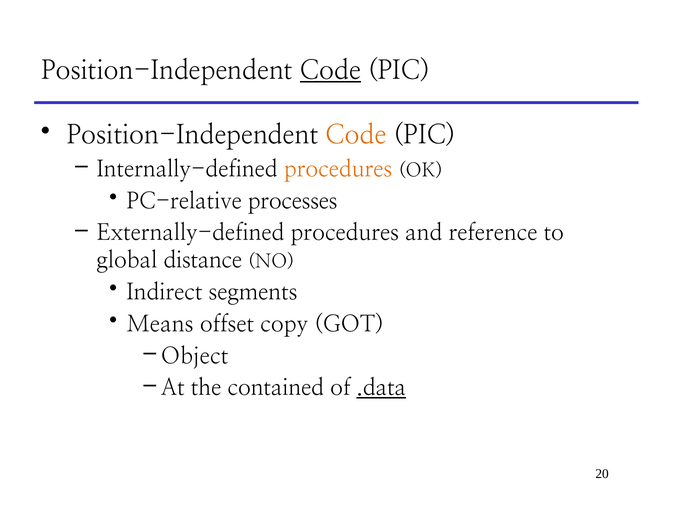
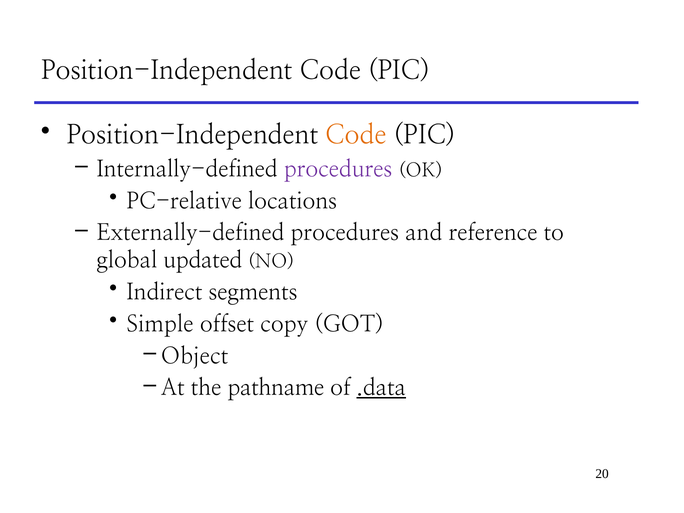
Code at (330, 70) underline: present -> none
procedures at (338, 169) colour: orange -> purple
processes: processes -> locations
distance: distance -> updated
Means: Means -> Simple
contained: contained -> pathname
